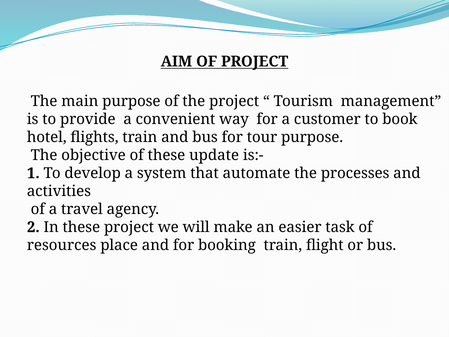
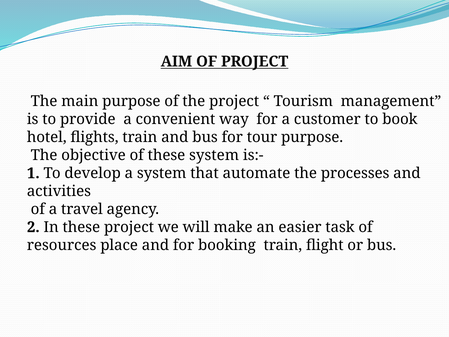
these update: update -> system
